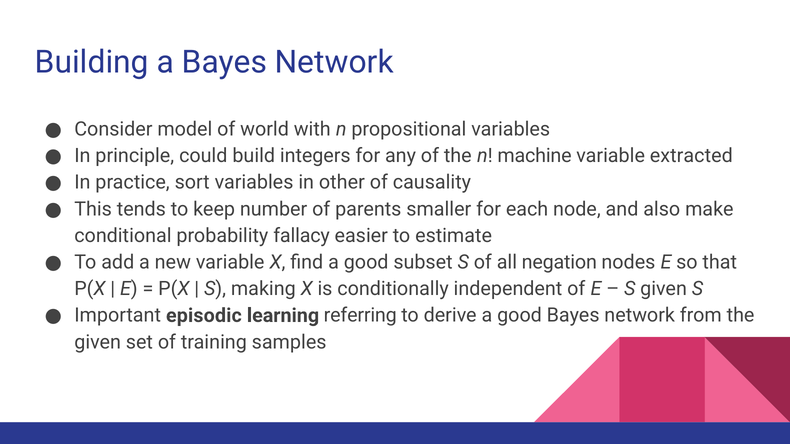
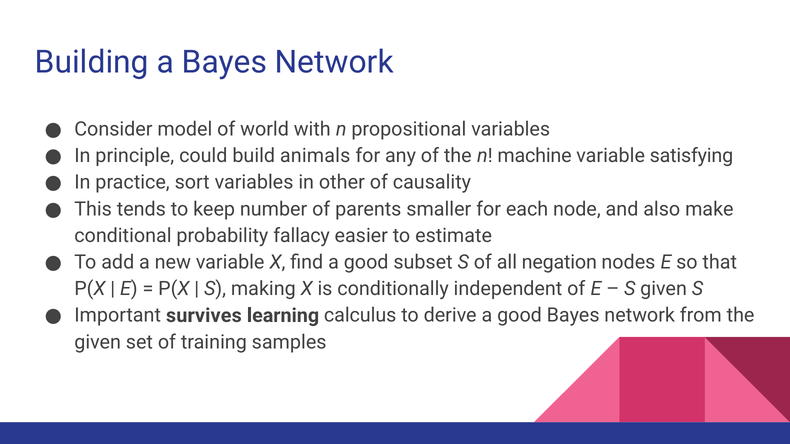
integers: integers -> animals
extracted: extracted -> satisfying
episodic: episodic -> survives
referring: referring -> calculus
